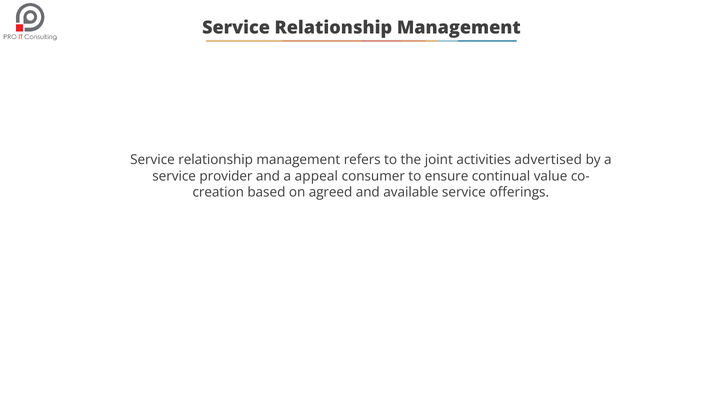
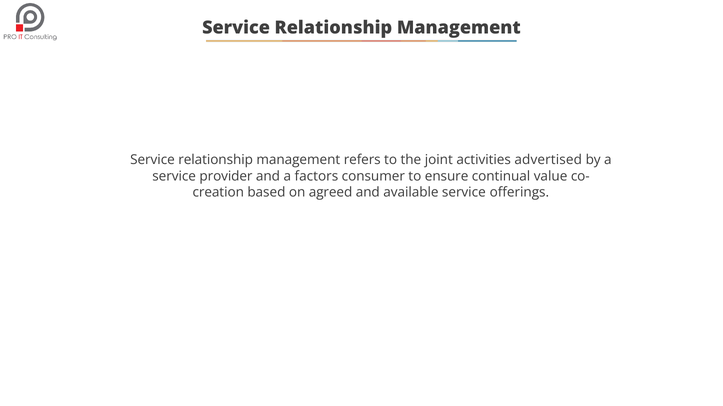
appeal: appeal -> factors
